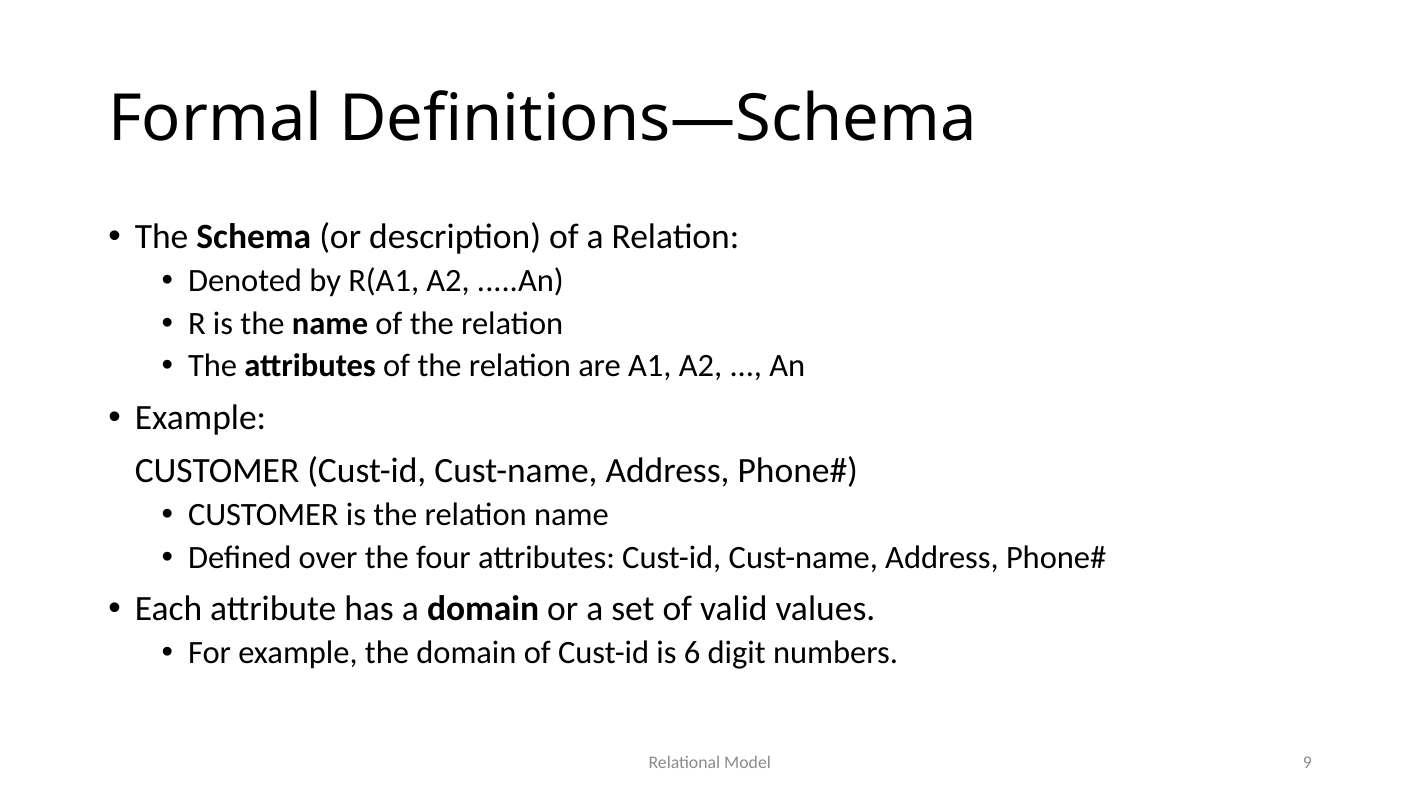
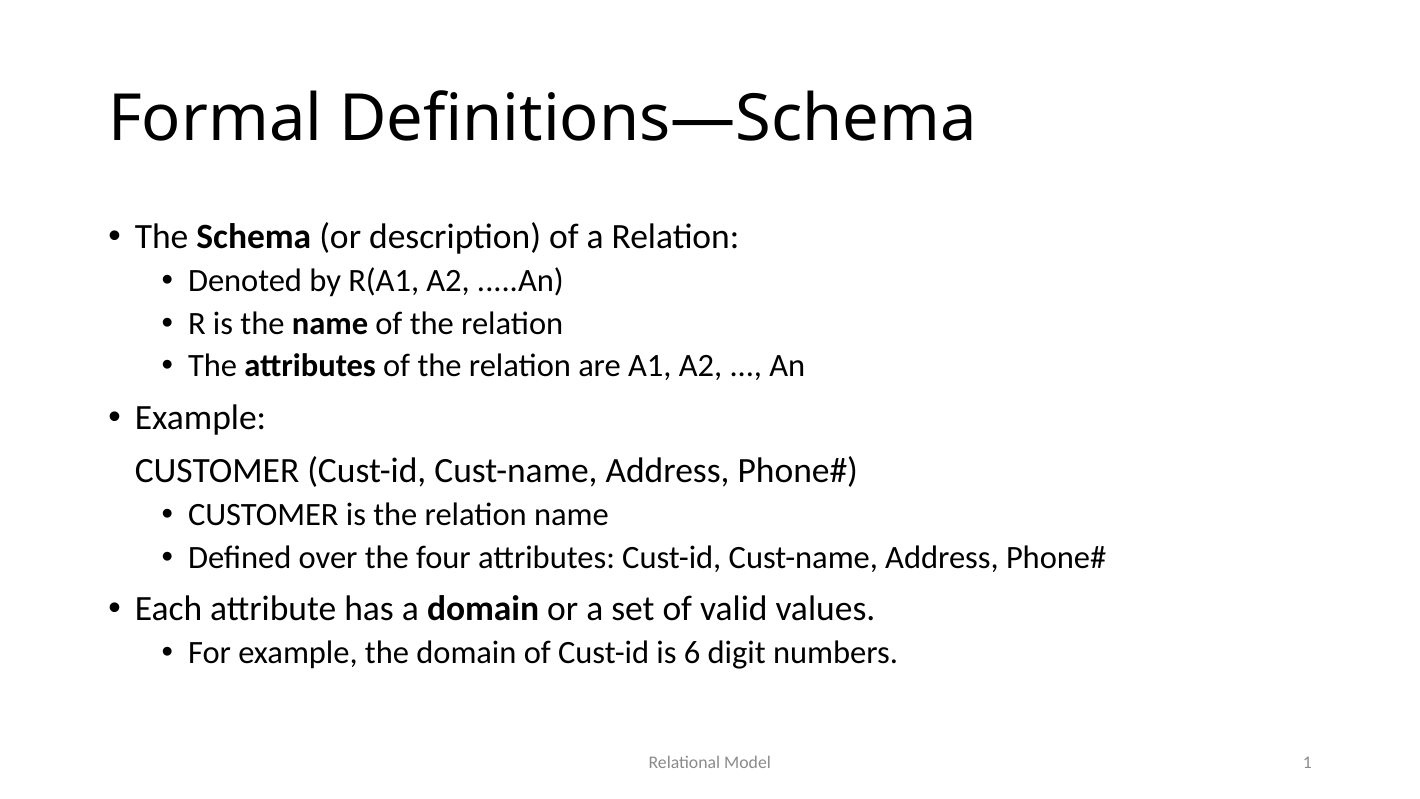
9: 9 -> 1
